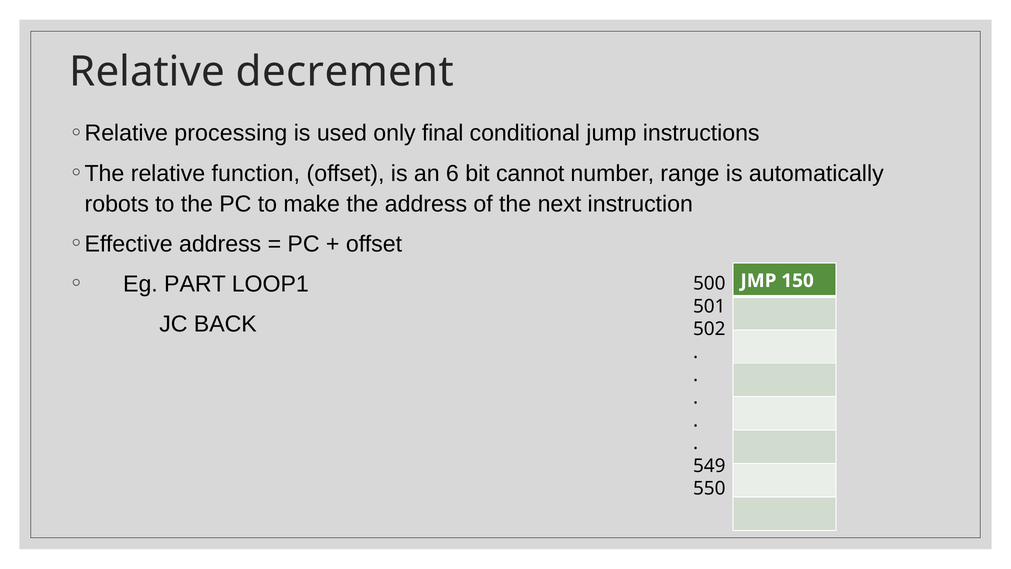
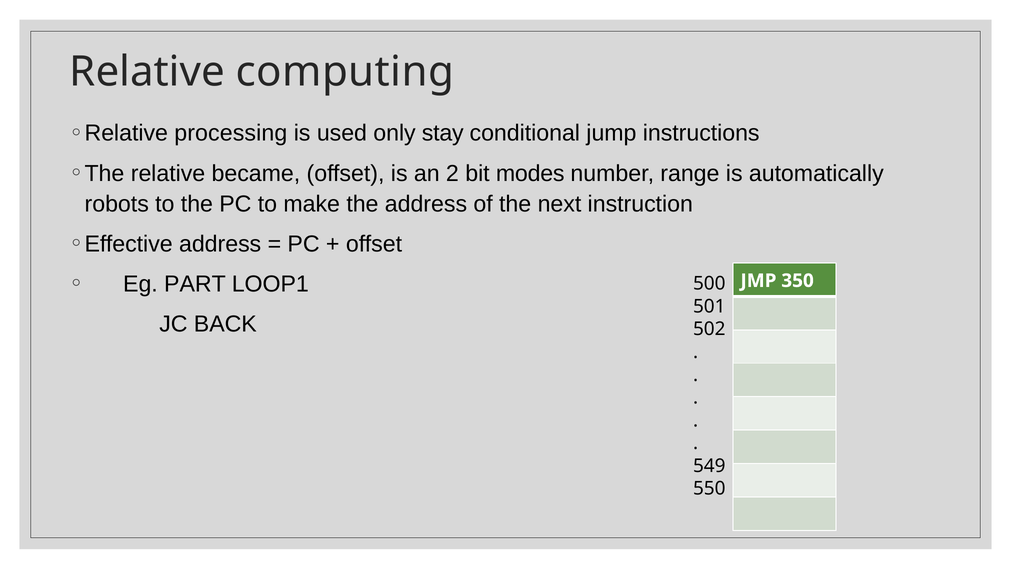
decrement: decrement -> computing
final: final -> stay
function: function -> became
6: 6 -> 2
cannot: cannot -> modes
150: 150 -> 350
